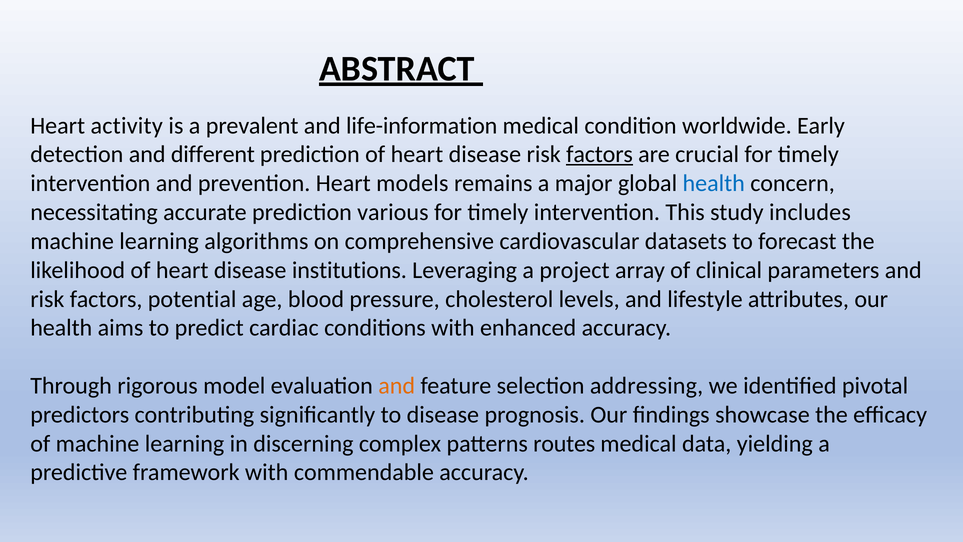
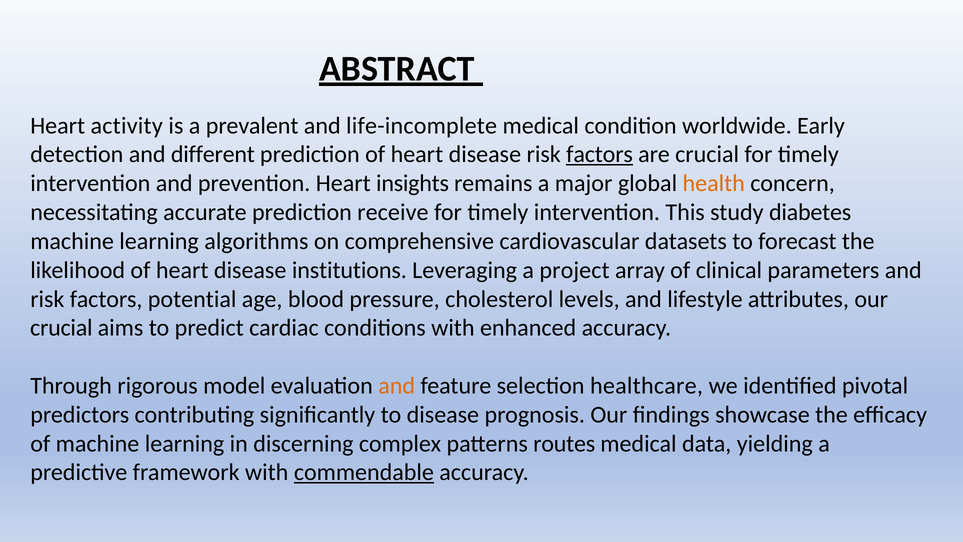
life-information: life-information -> life-incomplete
models: models -> insights
health at (714, 183) colour: blue -> orange
various: various -> receive
includes: includes -> diabetes
health at (61, 328): health -> crucial
addressing: addressing -> healthcare
commendable underline: none -> present
